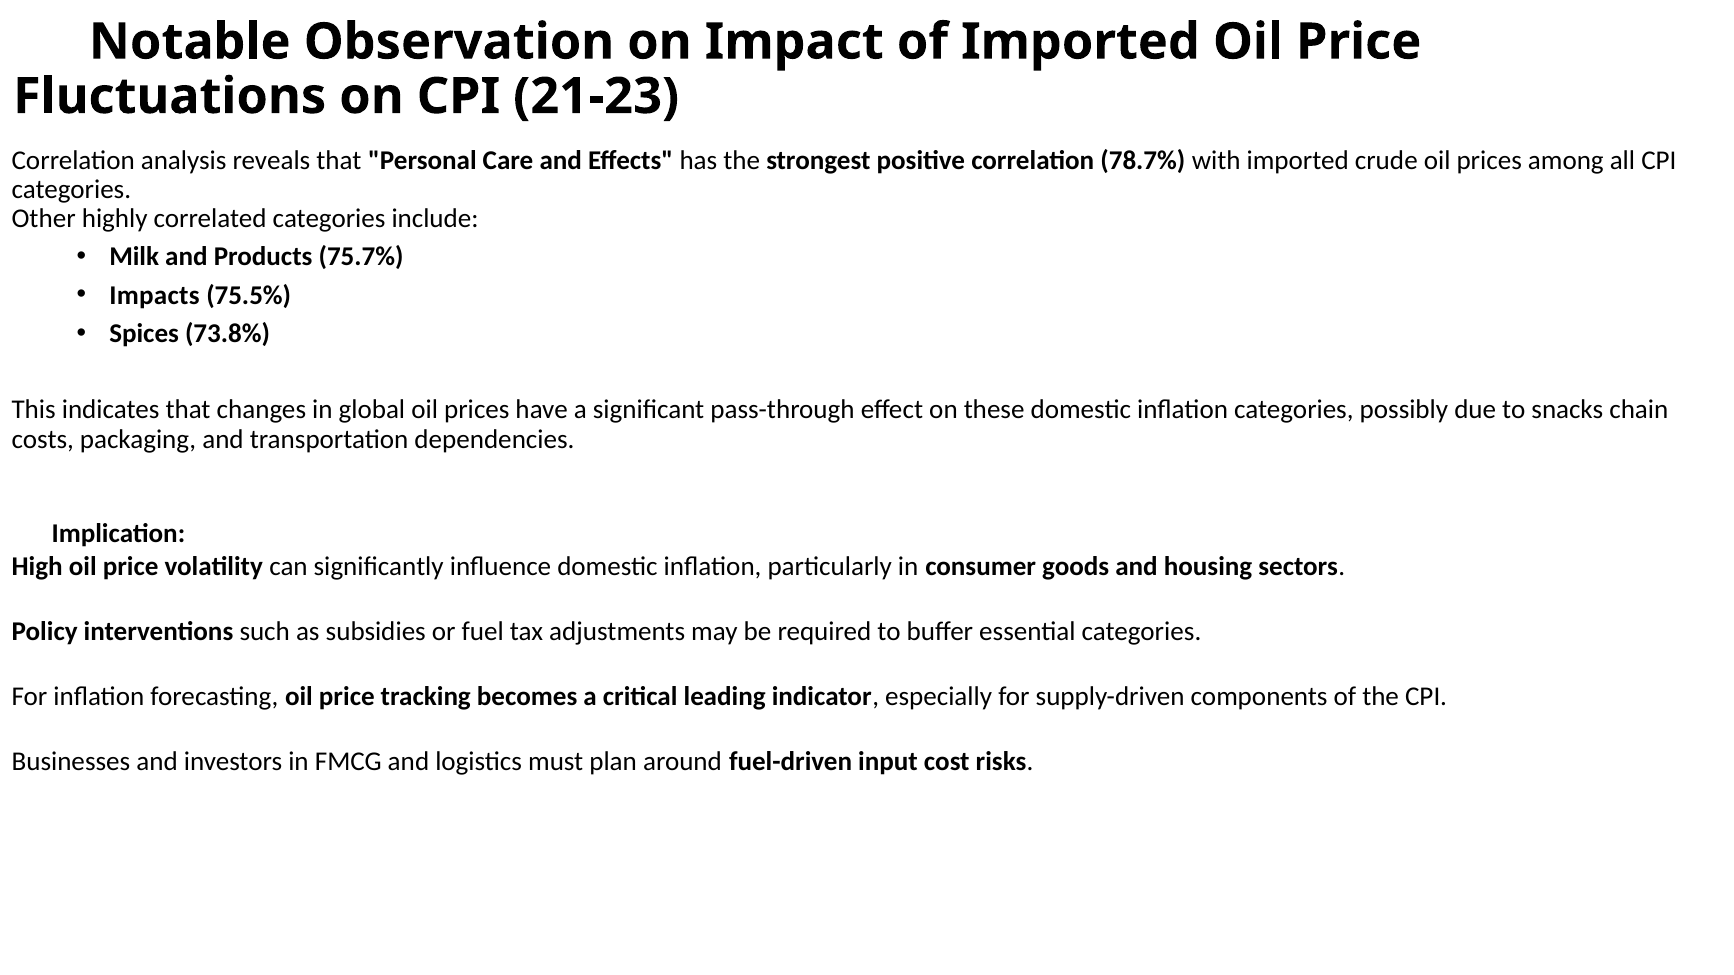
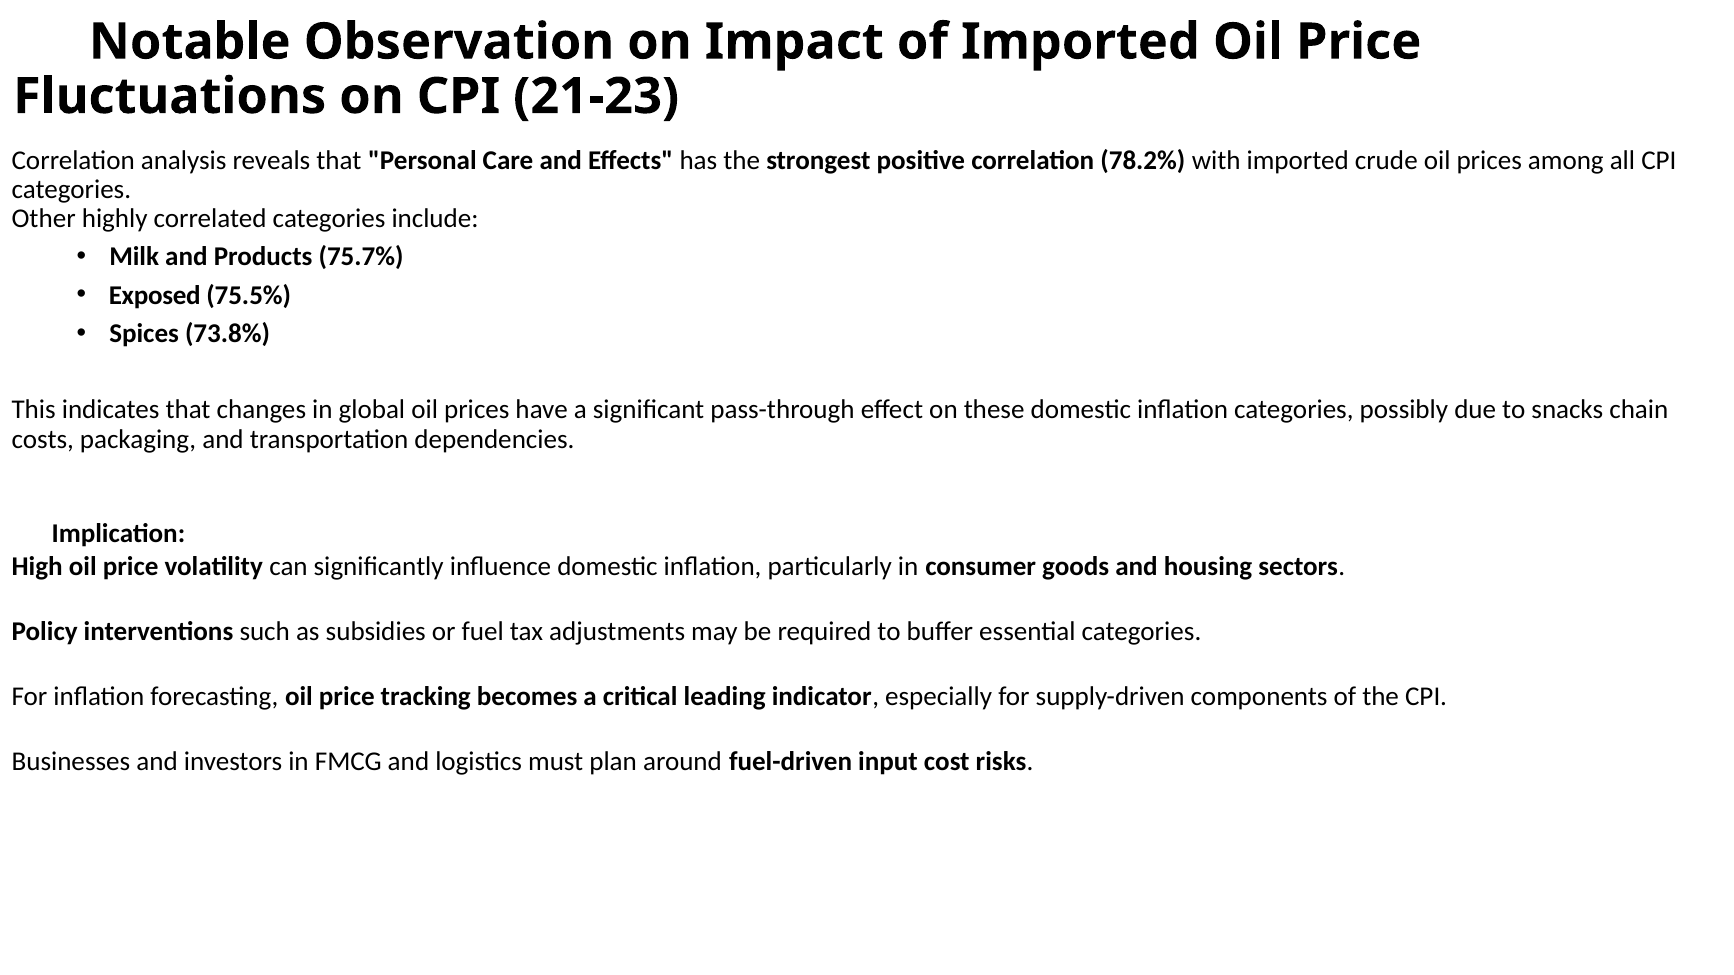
78.7%: 78.7% -> 78.2%
Impacts: Impacts -> Exposed
